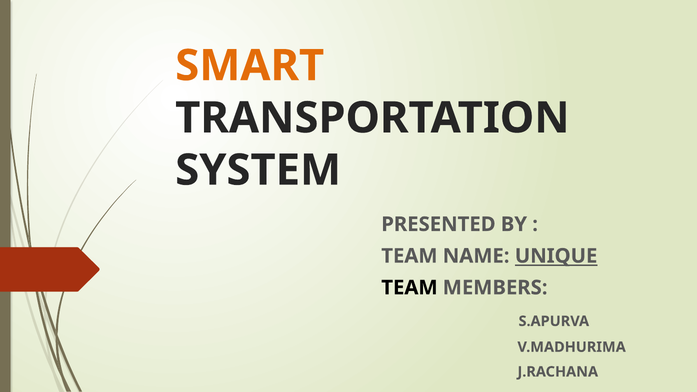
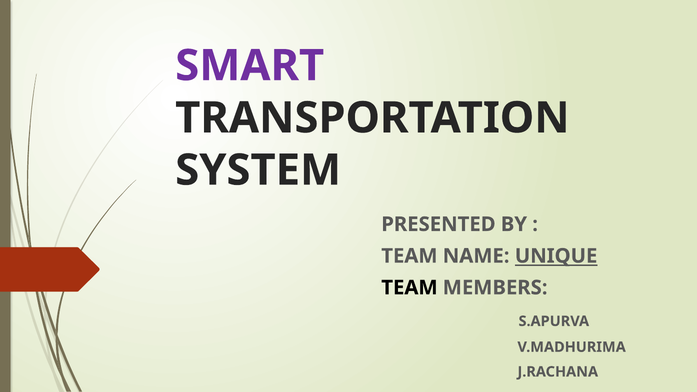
SMART colour: orange -> purple
